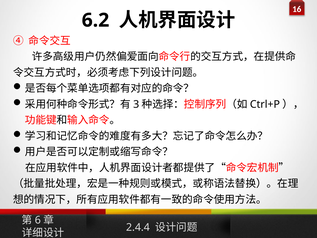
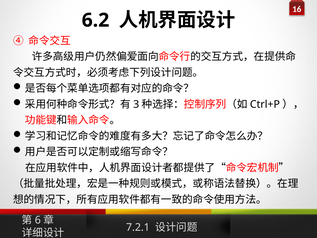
2.4.4: 2.4.4 -> 7.2.1
